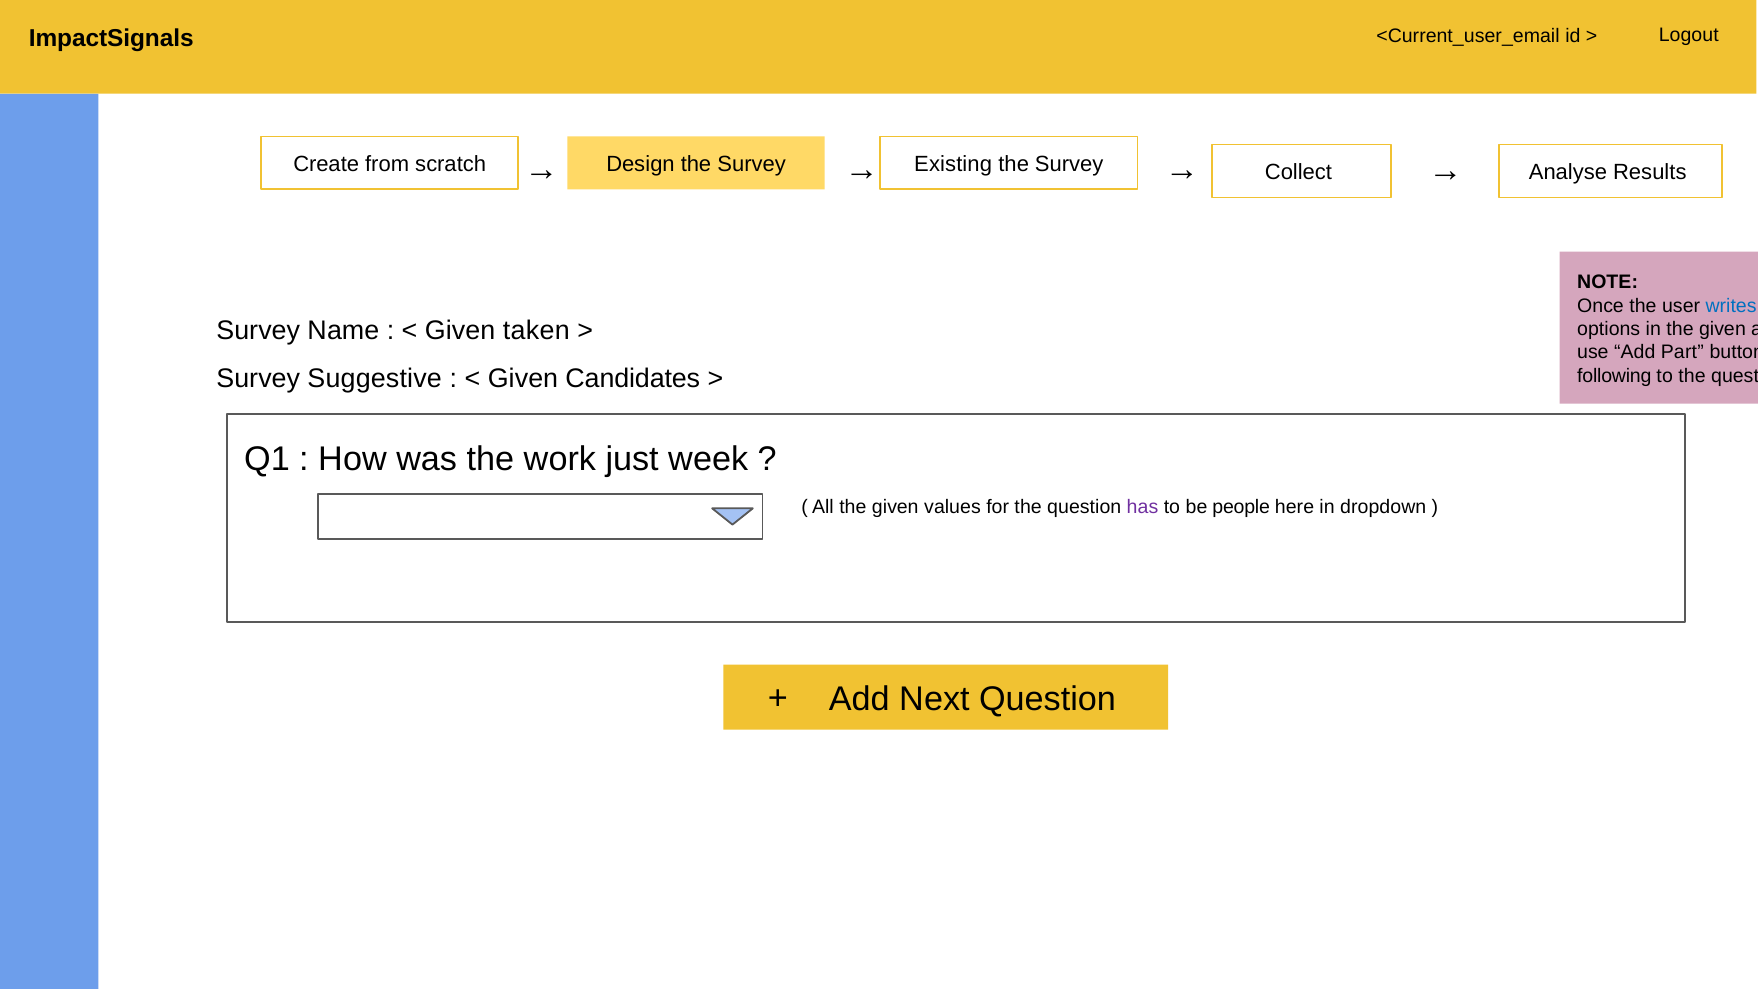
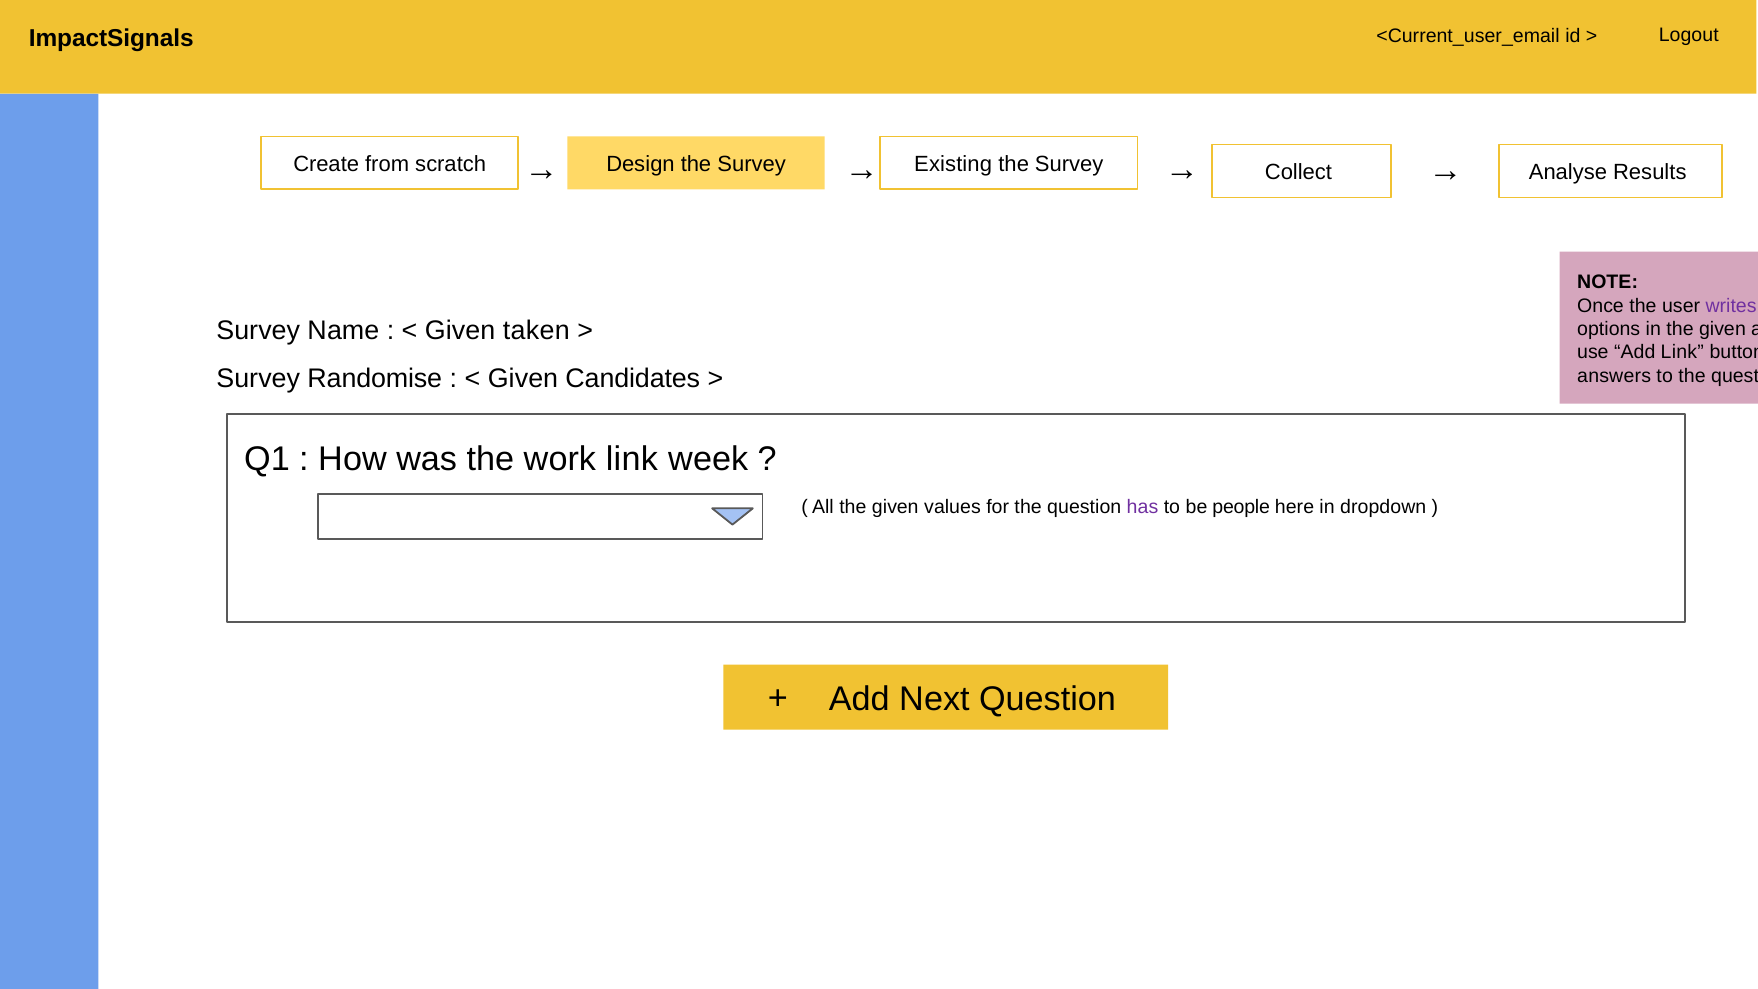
writes colour: blue -> purple
Add Part: Part -> Link
Suggestive: Suggestive -> Randomise
following: following -> answers
work just: just -> link
